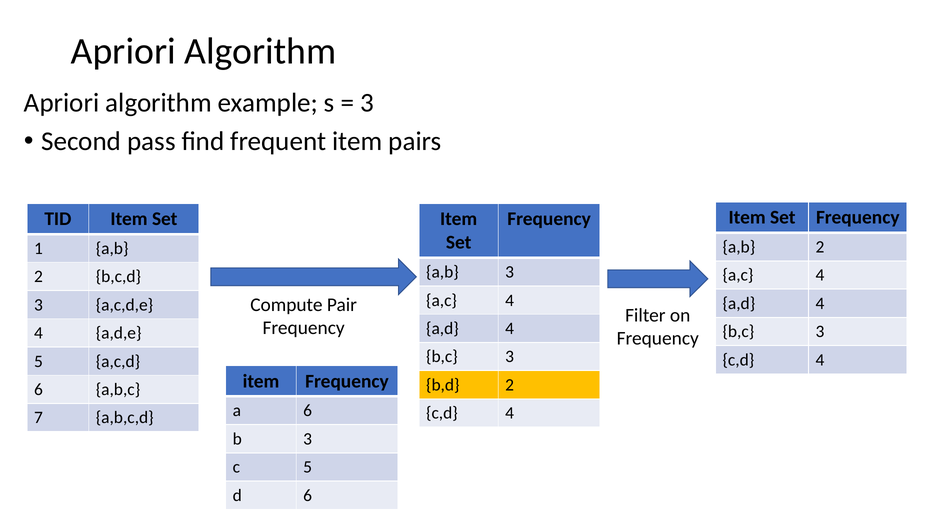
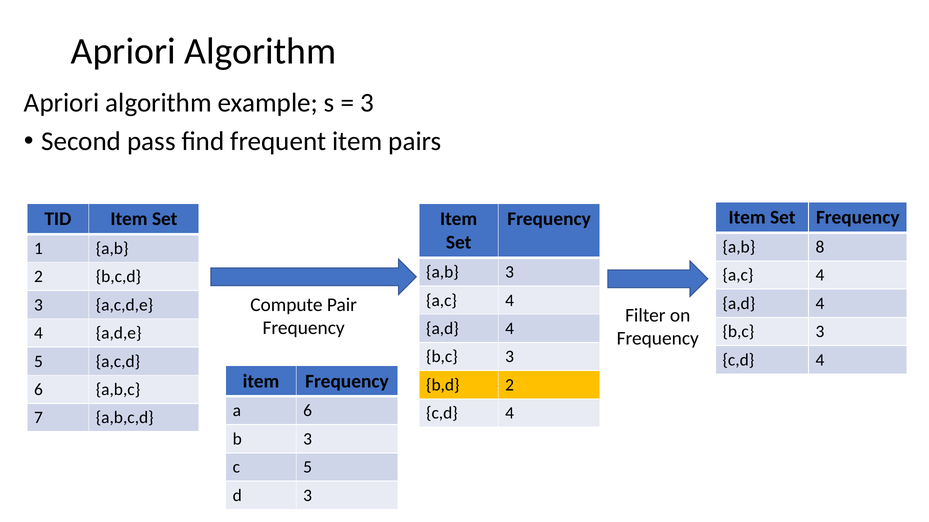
2 at (820, 247): 2 -> 8
d 6: 6 -> 3
